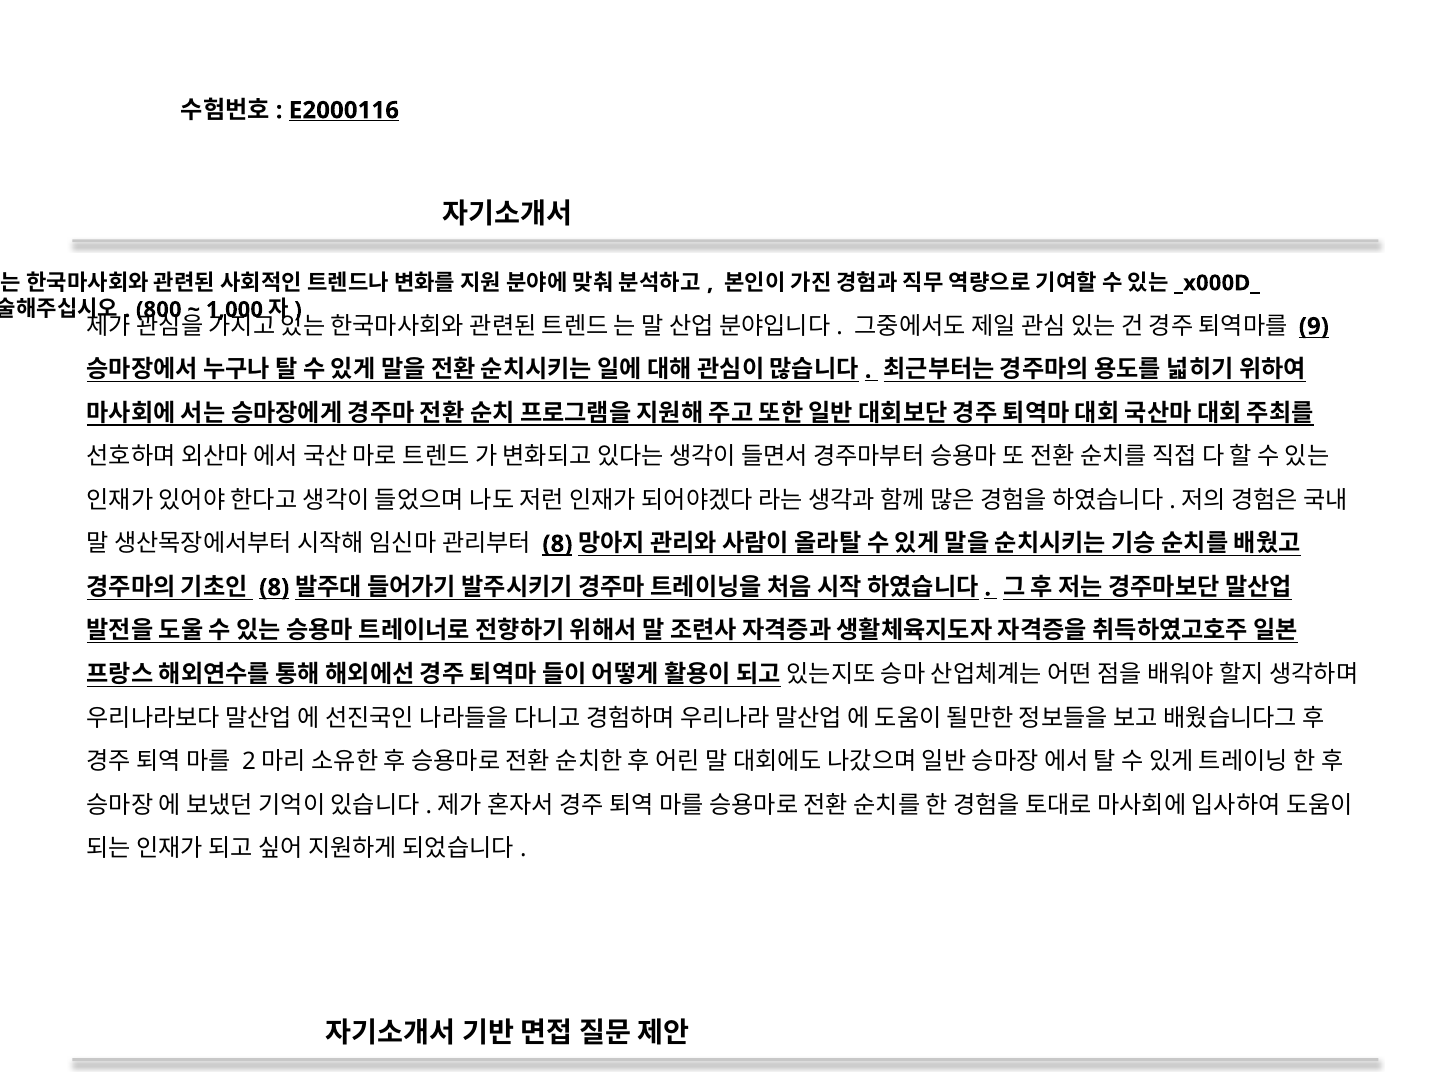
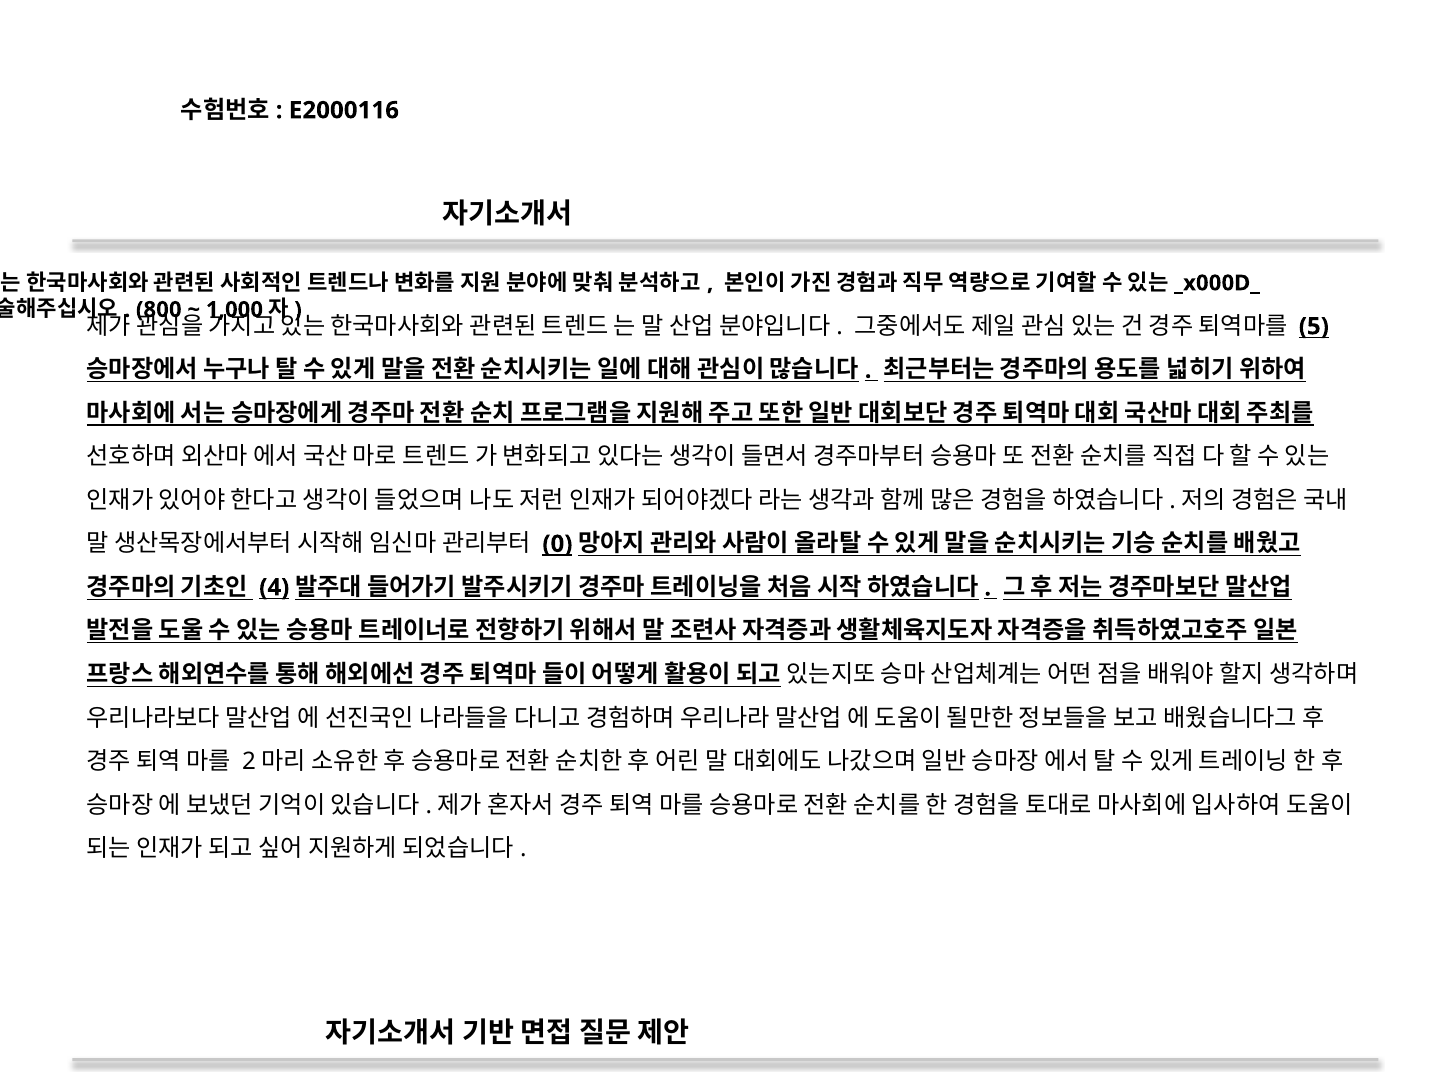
E2000116 underline: present -> none
9: 9 -> 5
8 at (557, 544): 8 -> 0
8 at (274, 588): 8 -> 4
